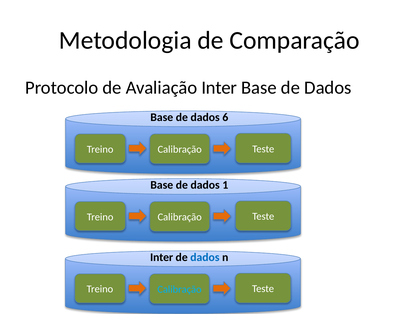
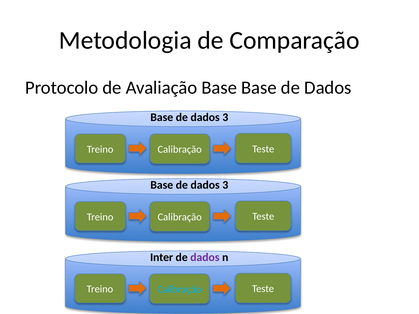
Avaliação Inter: Inter -> Base
6 at (225, 117): 6 -> 3
1 at (225, 185): 1 -> 3
dados at (205, 257) colour: blue -> purple
